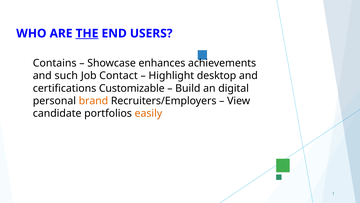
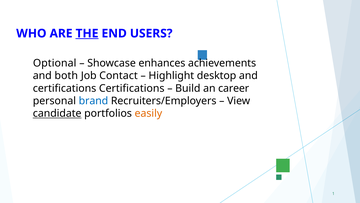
Contains: Contains -> Optional
such: such -> both
certifications Customizable: Customizable -> Certifications
digital: digital -> career
brand colour: orange -> blue
candidate underline: none -> present
